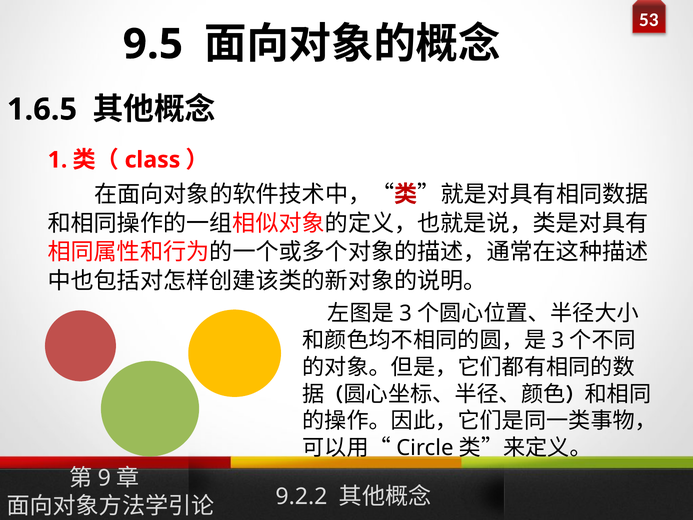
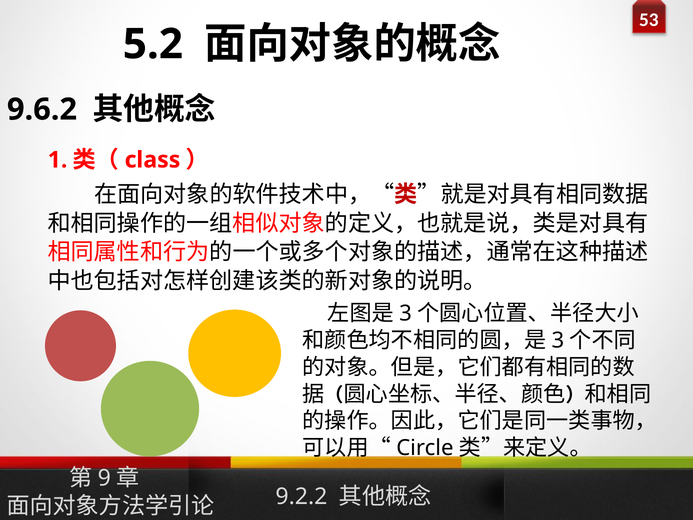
9.5: 9.5 -> 5.2
1.6.5: 1.6.5 -> 9.6.2
